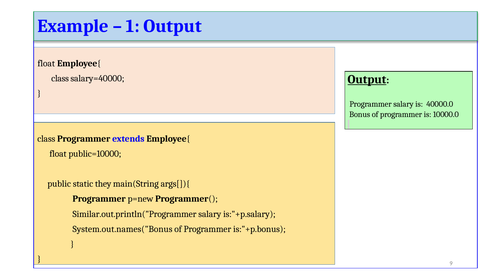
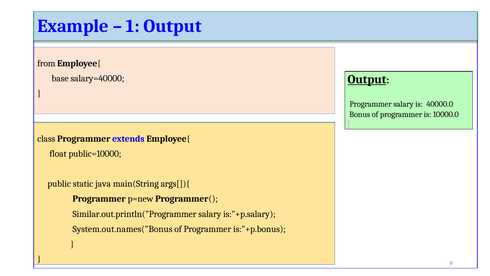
float at (46, 63): float -> from
class at (60, 78): class -> base
they: they -> java
